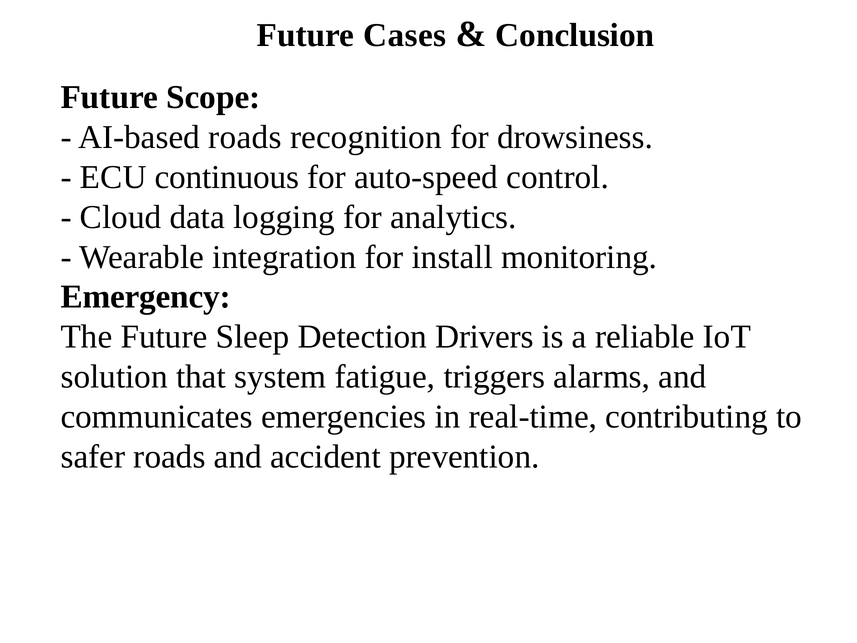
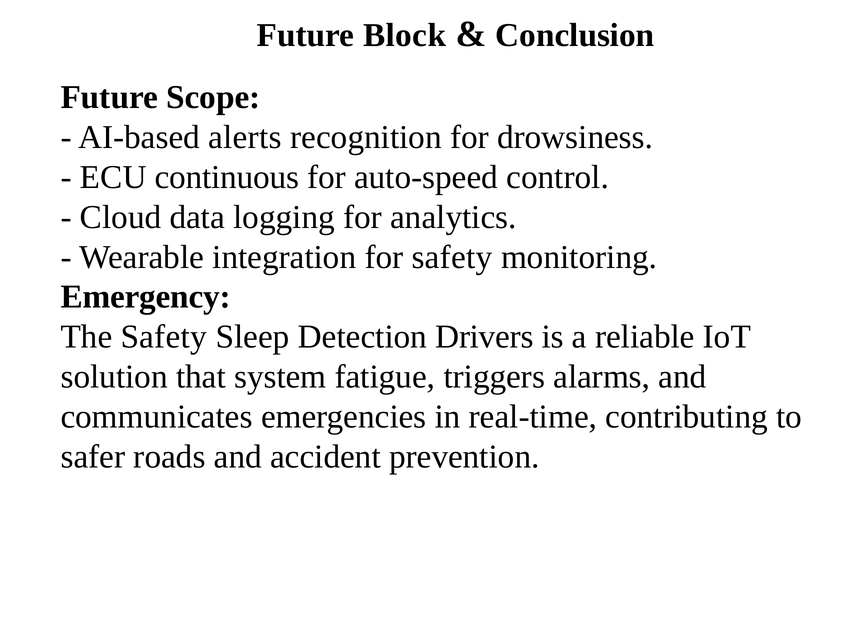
Cases: Cases -> Block
AI-based roads: roads -> alerts
for install: install -> safety
The Future: Future -> Safety
